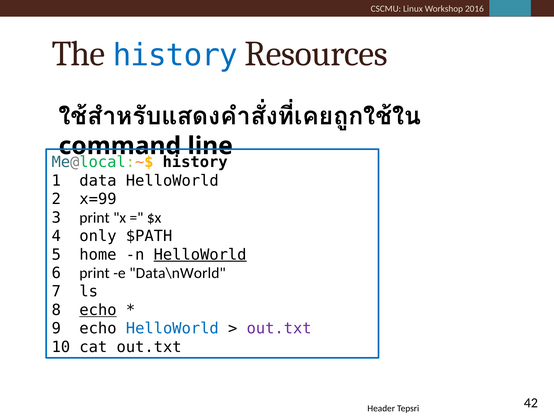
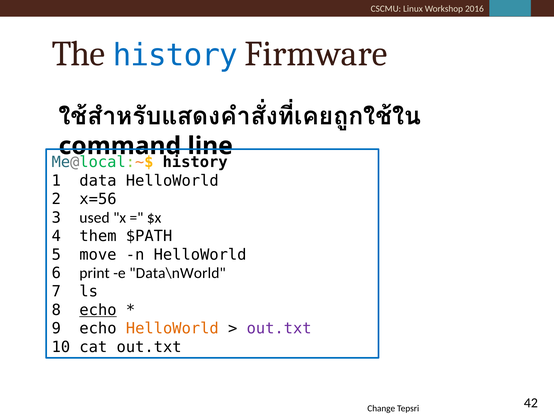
Resources: Resources -> Firmware
x=99: x=99 -> x=56
3 print: print -> used
only: only -> them
home: home -> move
HelloWorld at (200, 254) underline: present -> none
HelloWorld at (172, 328) colour: blue -> orange
Header: Header -> Change
